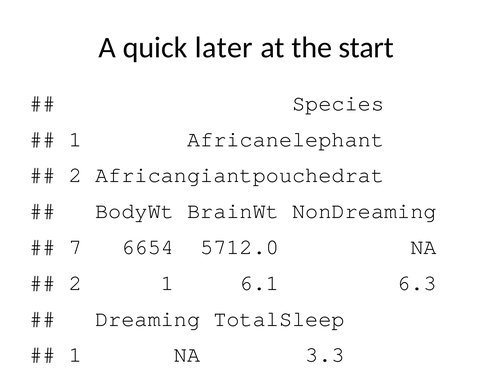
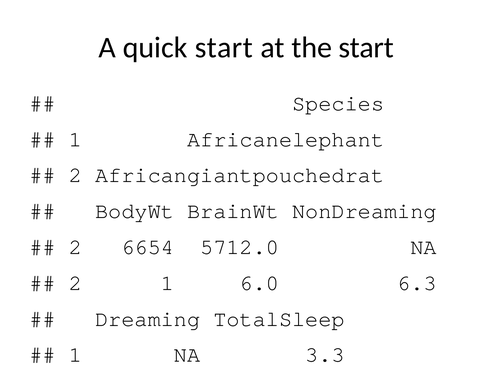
quick later: later -> start
7 at (75, 247): 7 -> 2
6.1: 6.1 -> 6.0
